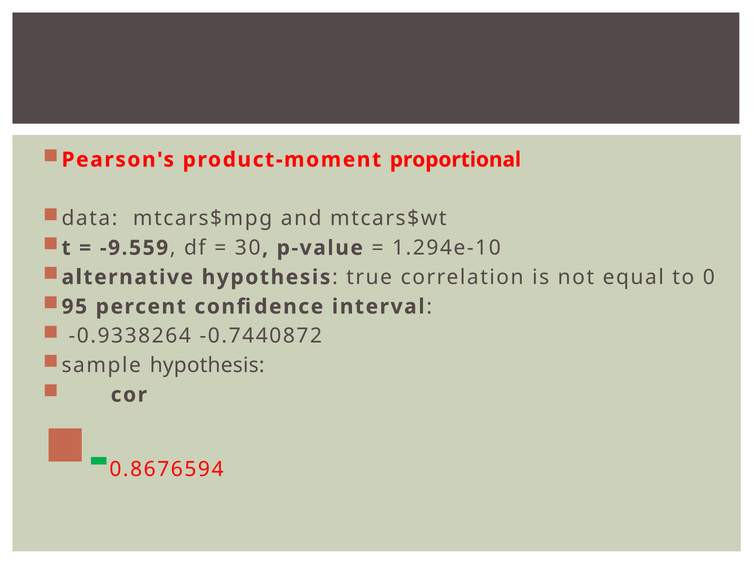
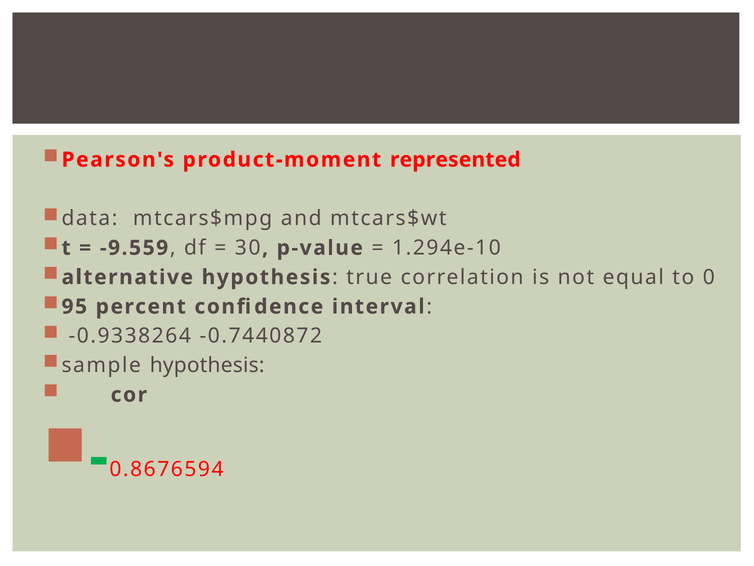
proportional: proportional -> represented
